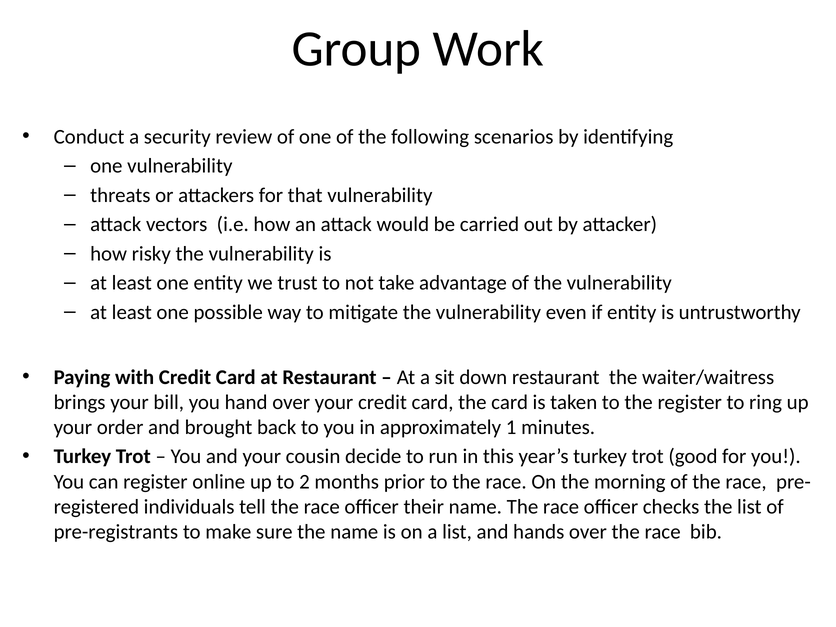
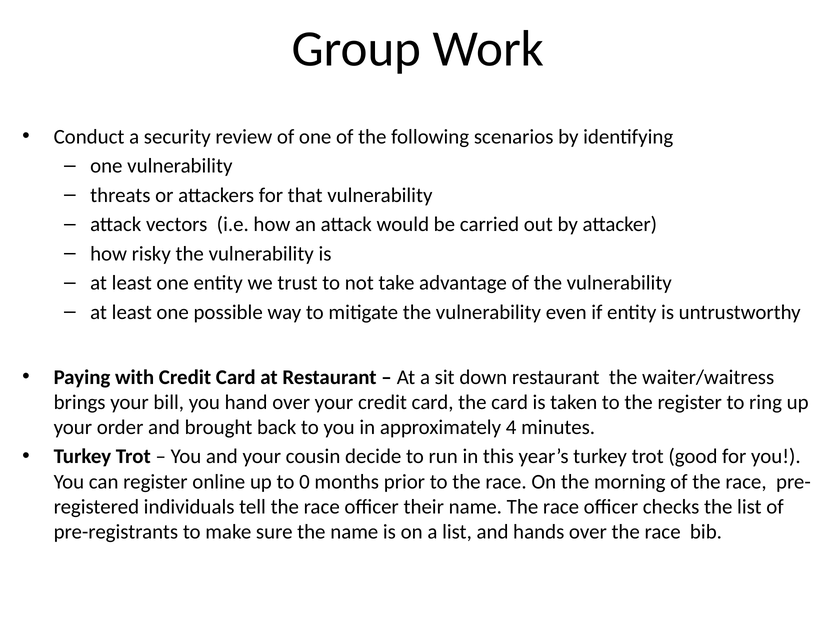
1: 1 -> 4
2: 2 -> 0
